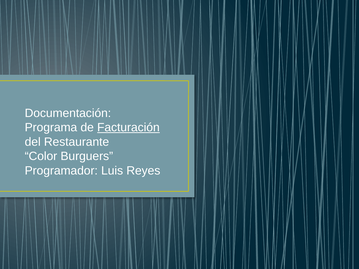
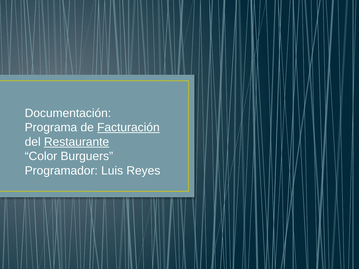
Restaurante underline: none -> present
